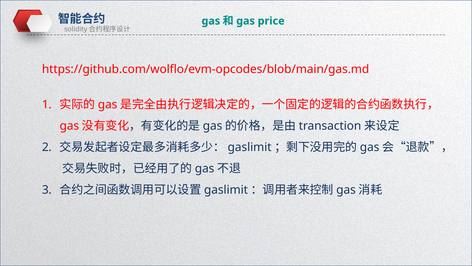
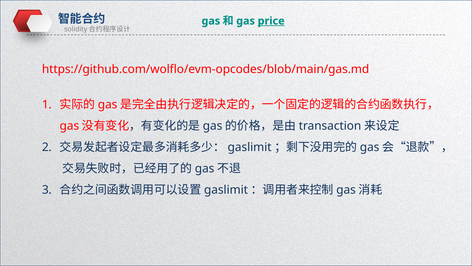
price underline: none -> present
